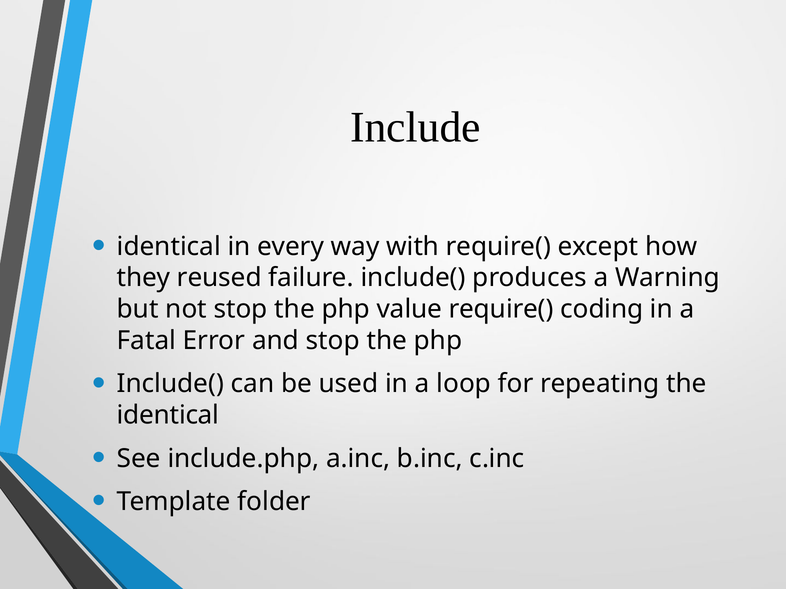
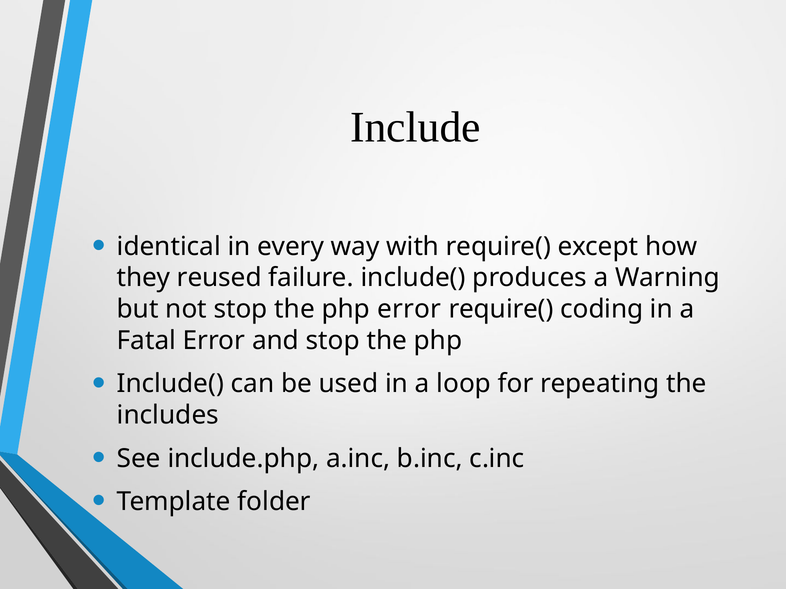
php value: value -> error
identical at (168, 416): identical -> includes
